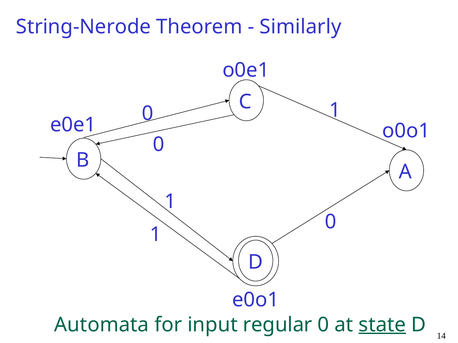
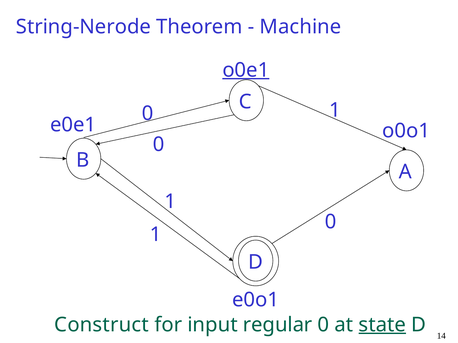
Similarly: Similarly -> Machine
o0e1 underline: none -> present
Automata: Automata -> Construct
